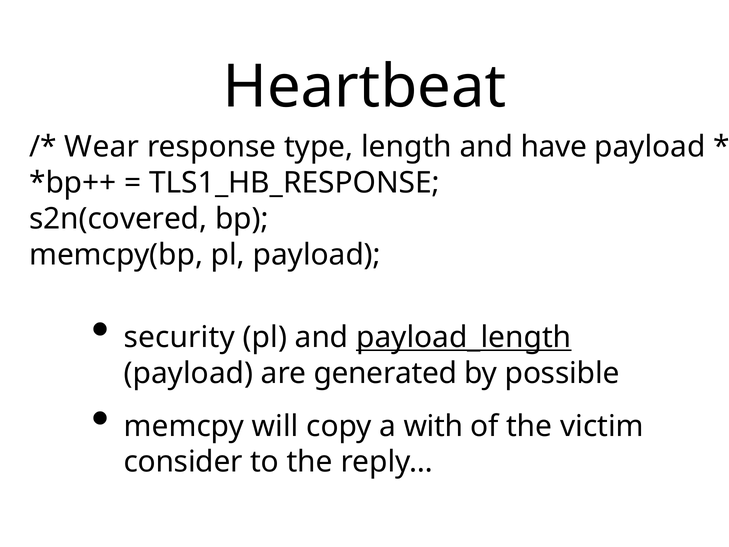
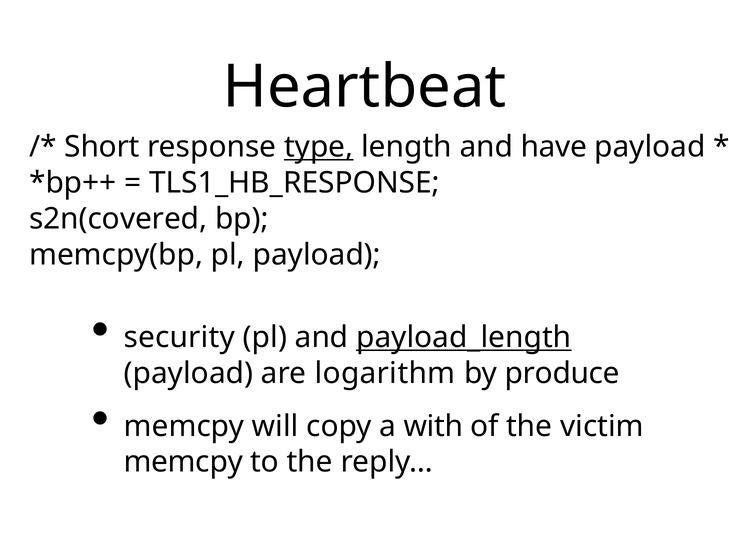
Wear: Wear -> Short
type underline: none -> present
generated: generated -> logarithm
possible: possible -> produce
consider at (183, 462): consider -> memcpy
